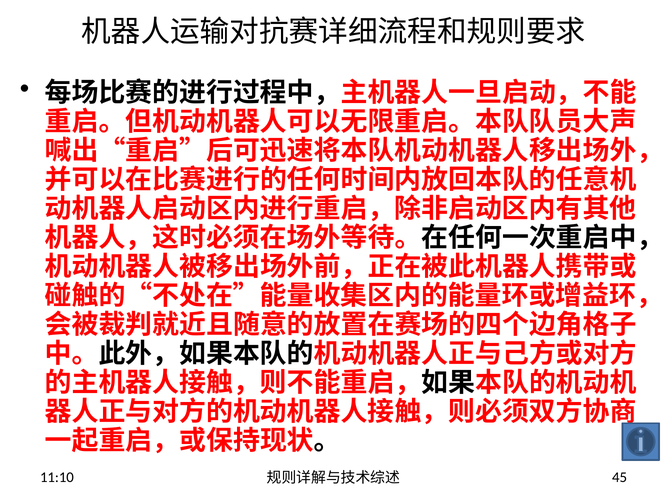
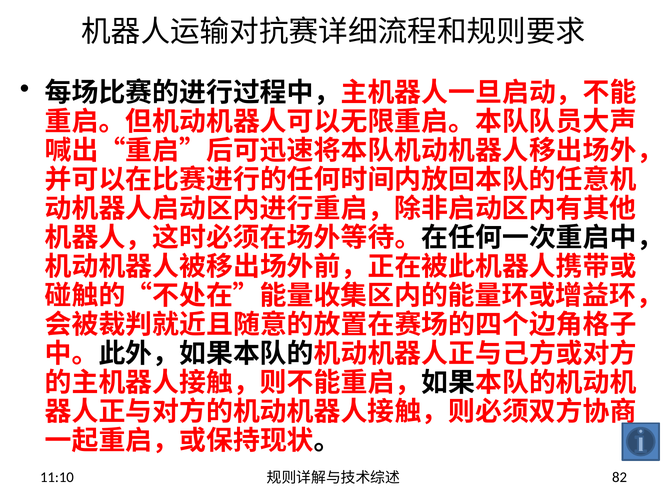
45: 45 -> 82
